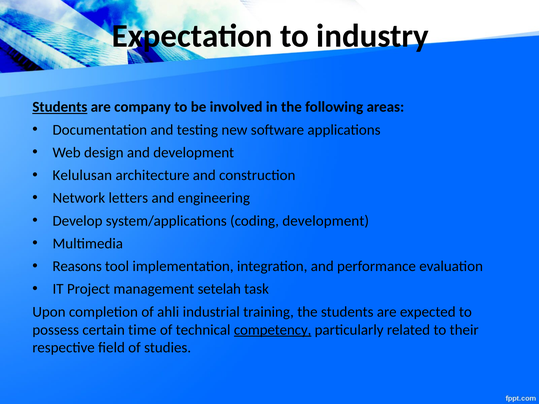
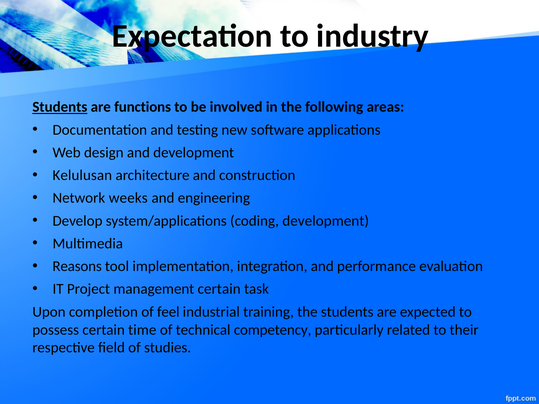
company: company -> functions
letters: letters -> weeks
management setelah: setelah -> certain
ahli: ahli -> feel
competency underline: present -> none
